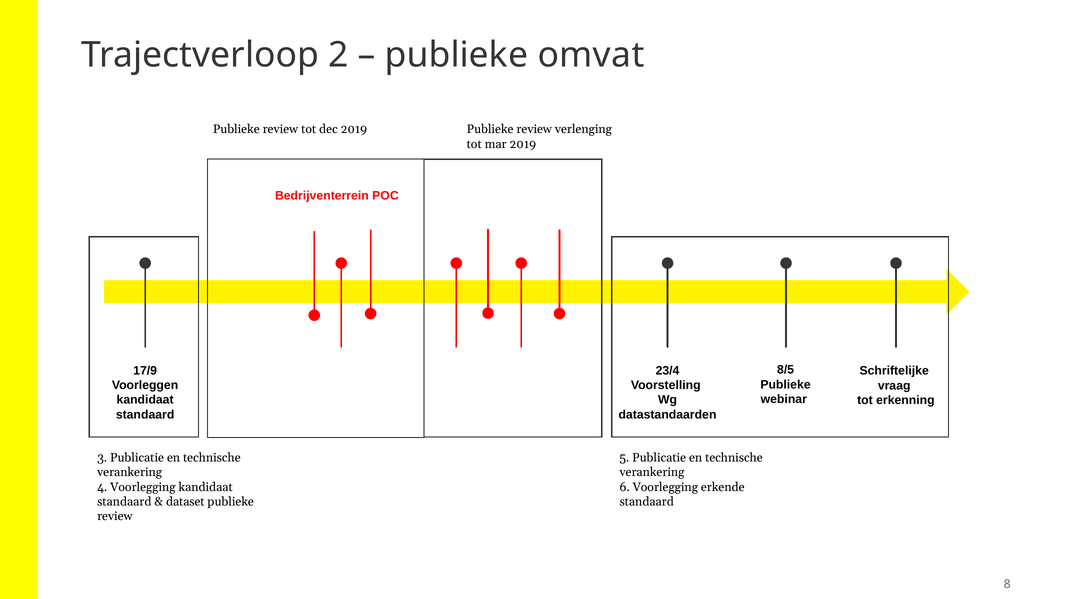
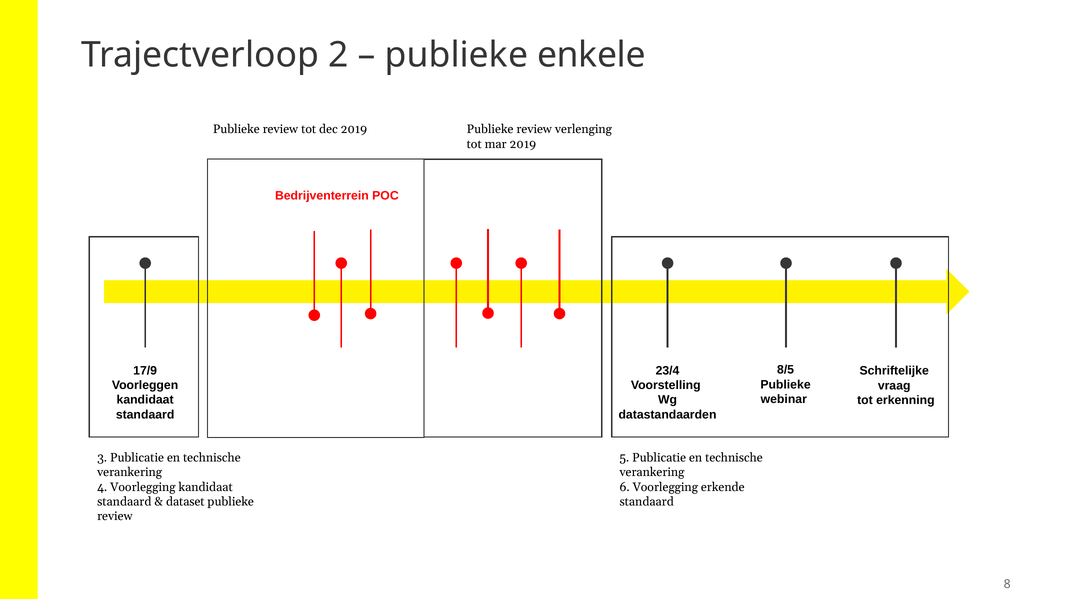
omvat: omvat -> enkele
